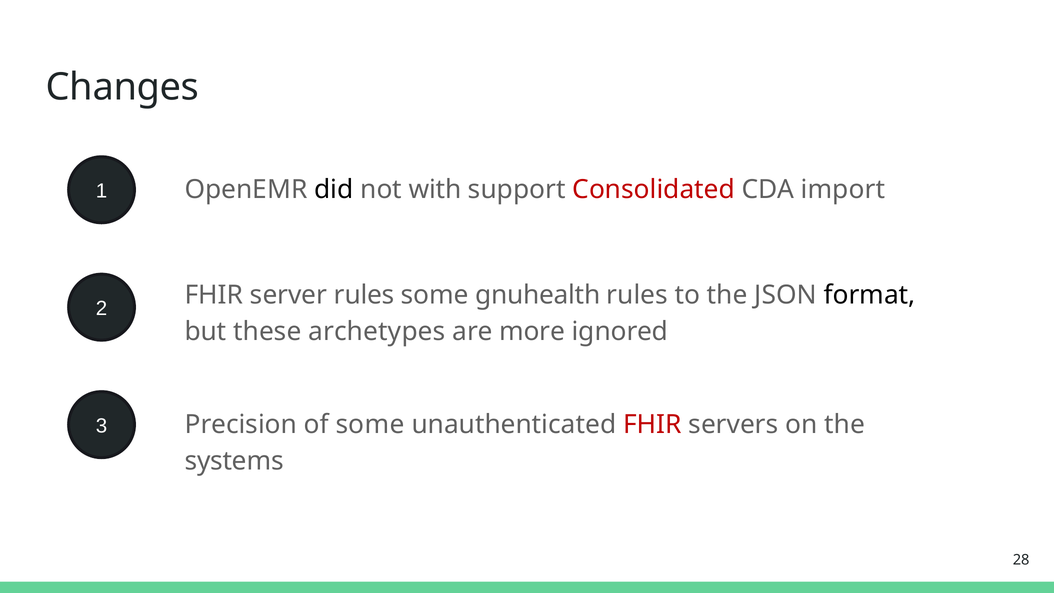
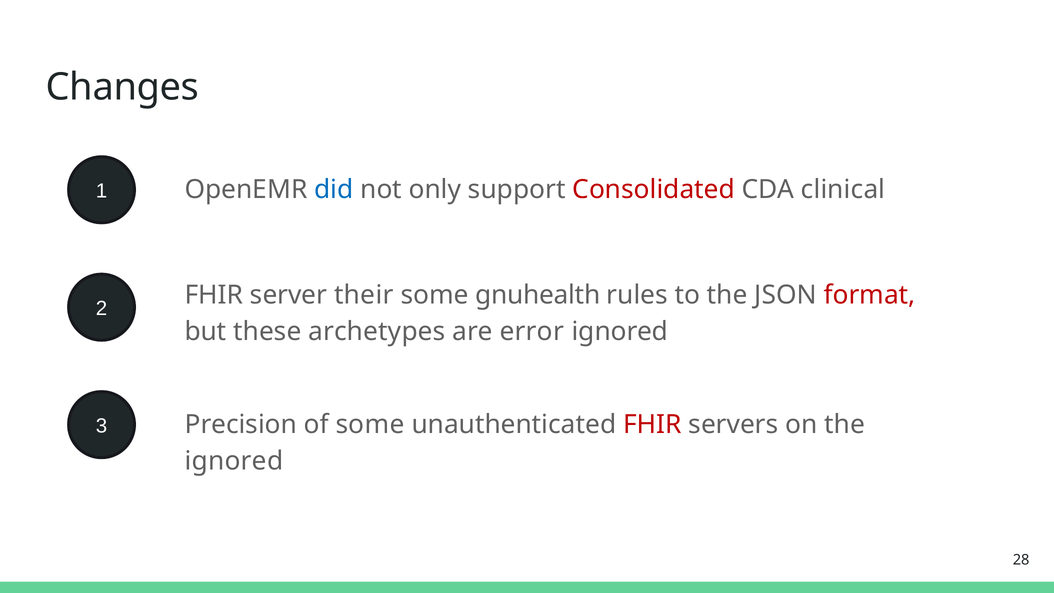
did colour: black -> blue
with: with -> only
import: import -> clinical
server rules: rules -> their
format colour: black -> red
more: more -> error
systems at (234, 461): systems -> ignored
